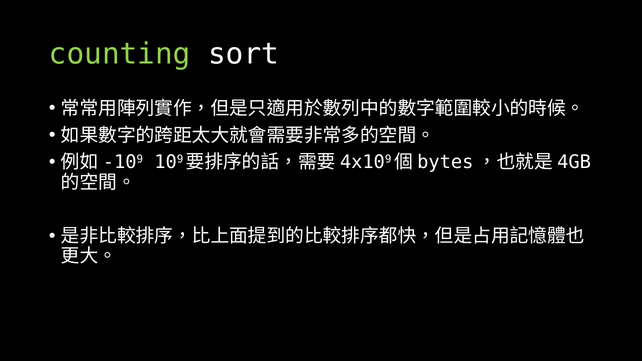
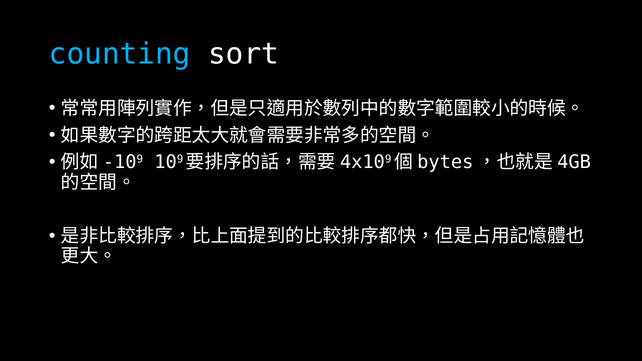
counting colour: light green -> light blue
